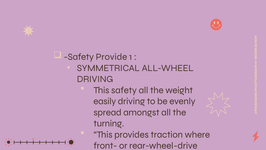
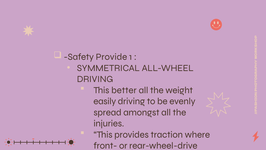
This safety: safety -> better
turning: turning -> injuries
